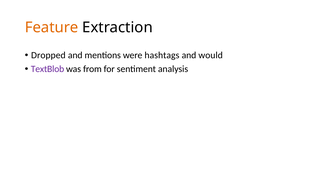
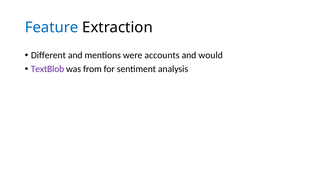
Feature colour: orange -> blue
Dropped: Dropped -> Different
hashtags: hashtags -> accounts
